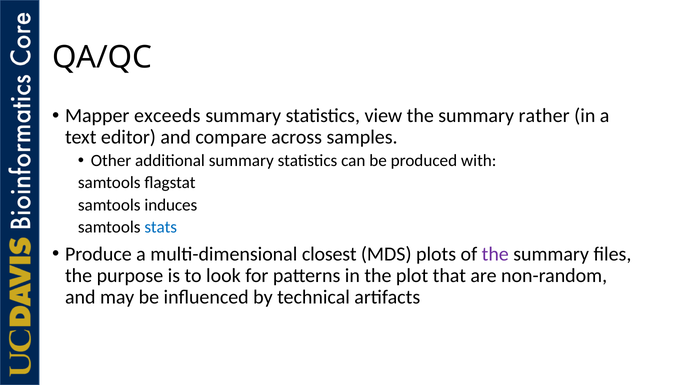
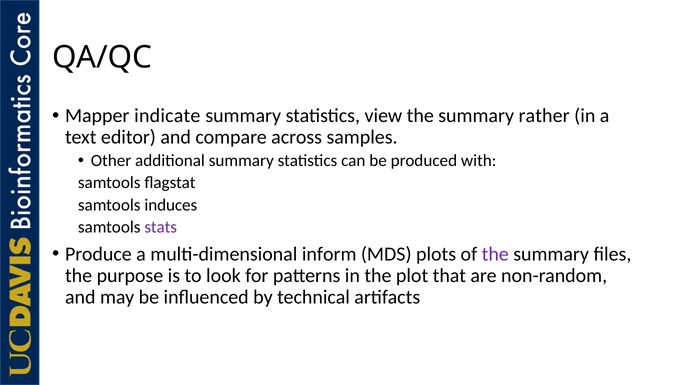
exceeds: exceeds -> indicate
stats colour: blue -> purple
closest: closest -> inform
